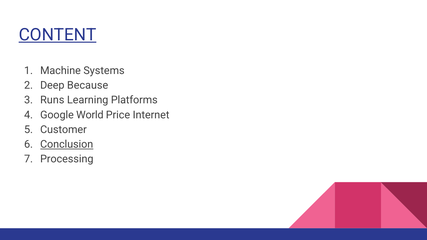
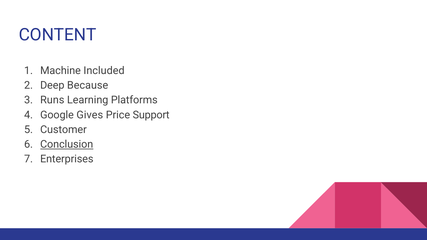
CONTENT underline: present -> none
Systems: Systems -> Included
World: World -> Gives
Internet: Internet -> Support
Processing: Processing -> Enterprises
